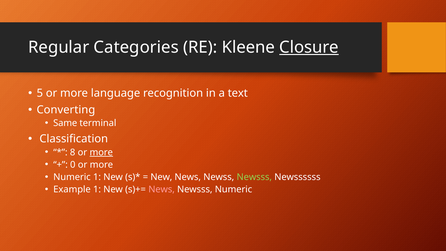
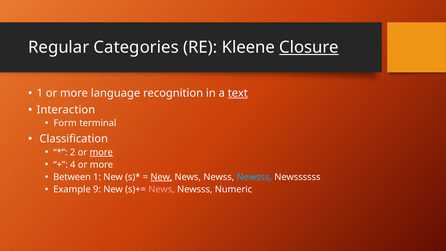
5 at (40, 93): 5 -> 1
text underline: none -> present
Converting: Converting -> Interaction
Same: Same -> Form
8: 8 -> 2
0: 0 -> 4
Numeric at (72, 177): Numeric -> Between
New at (161, 177) underline: none -> present
Newsss at (254, 177) colour: light green -> light blue
Example 1: 1 -> 9
